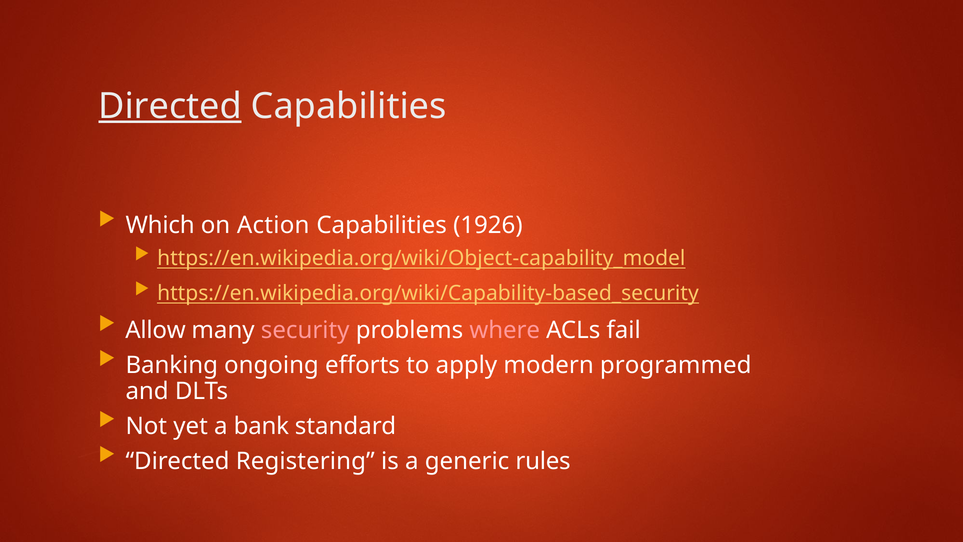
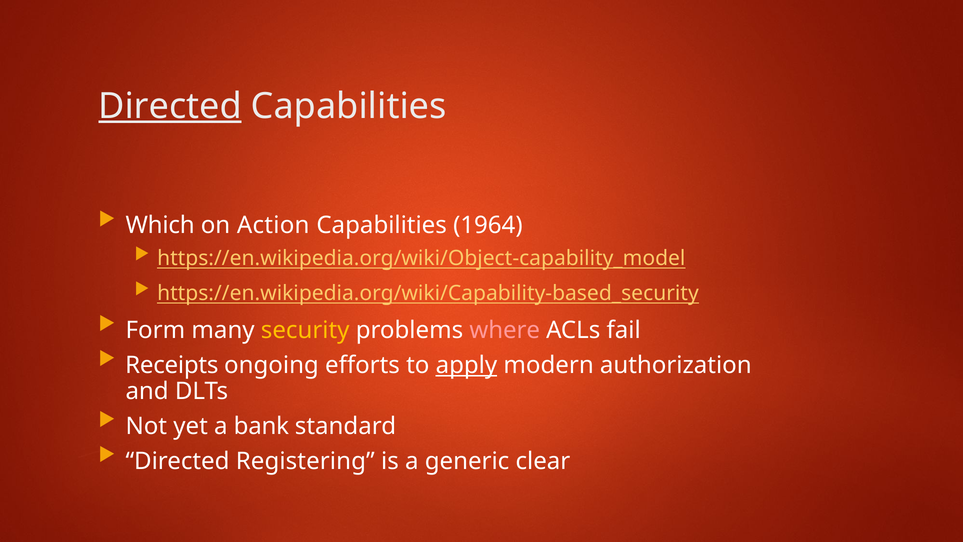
1926: 1926 -> 1964
Allow: Allow -> Form
security colour: pink -> yellow
Banking: Banking -> Receipts
apply underline: none -> present
programmed: programmed -> authorization
rules: rules -> clear
